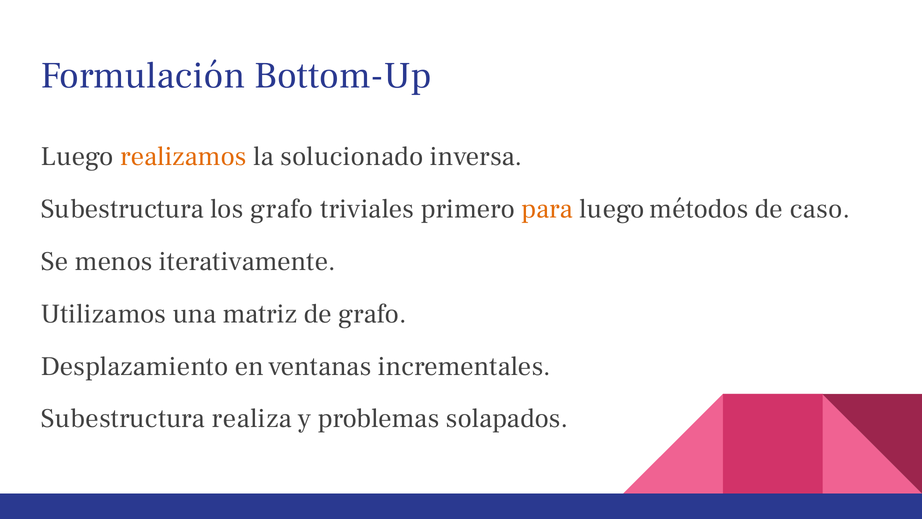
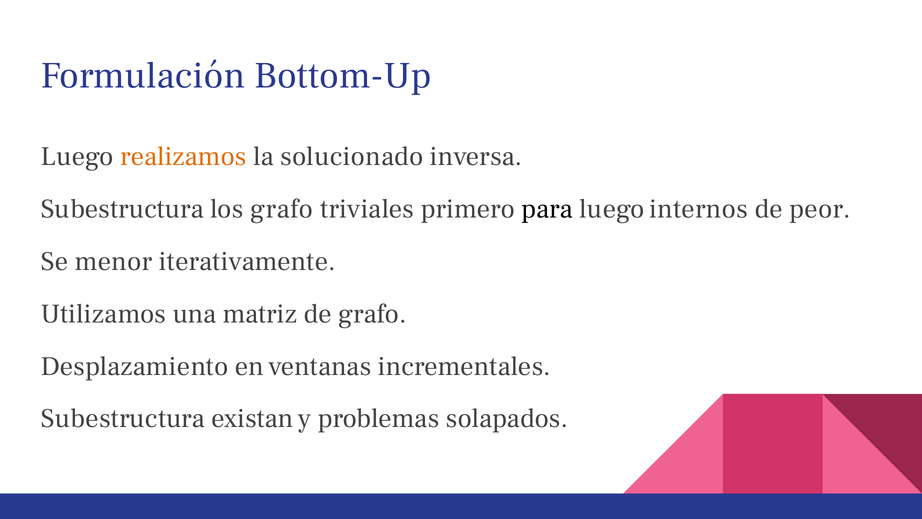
para colour: orange -> black
métodos: métodos -> internos
caso: caso -> peor
menos: menos -> menor
realiza: realiza -> existan
